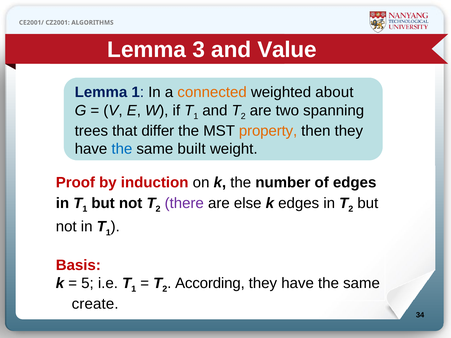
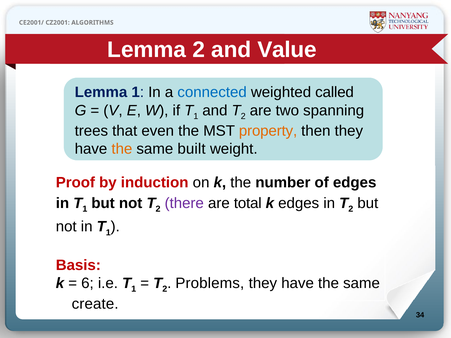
Lemma 3: 3 -> 2
connected colour: orange -> blue
about: about -> called
differ: differ -> even
the at (122, 149) colour: blue -> orange
else: else -> total
5: 5 -> 6
According: According -> Problems
